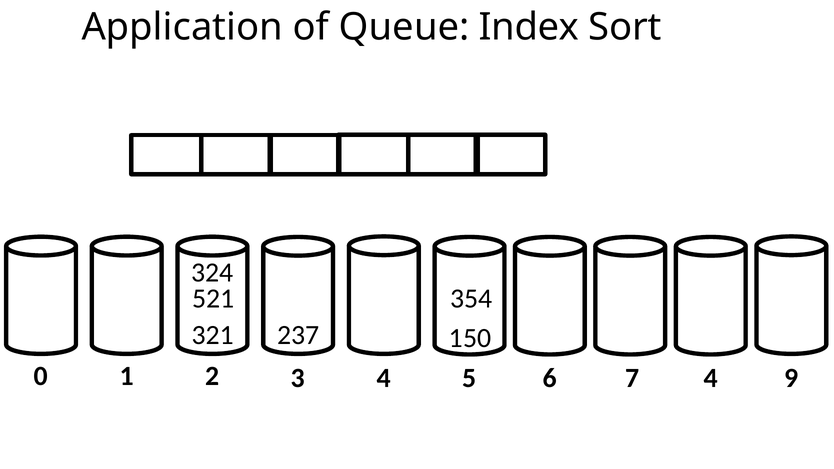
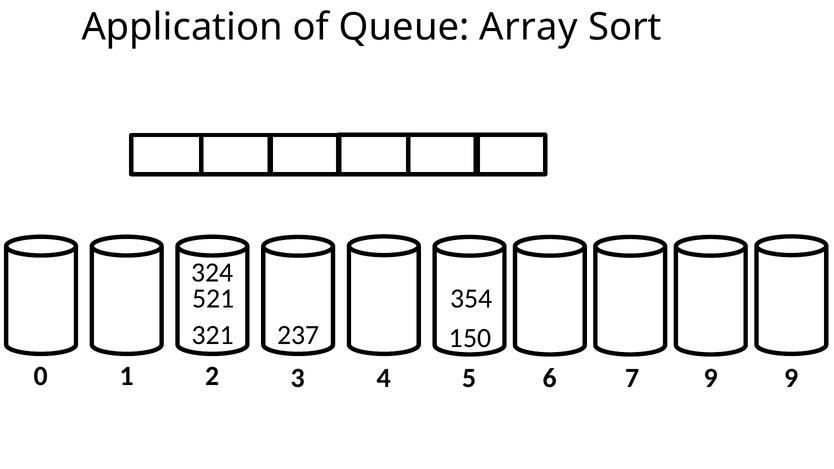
Index: Index -> Array
7 4: 4 -> 9
